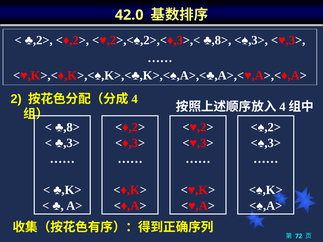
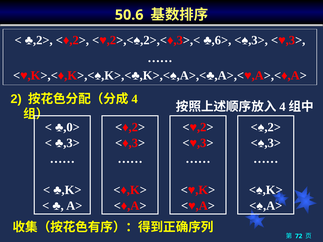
42.0: 42.0 -> 50.6
<♥,2>,<♠,2>,<♦,3>,< ♣,8>: ♣,8> -> ♣,6>
♣,8> at (67, 127): ♣,8> -> ♣,0>
